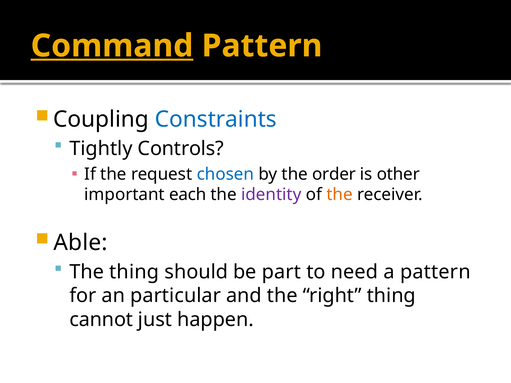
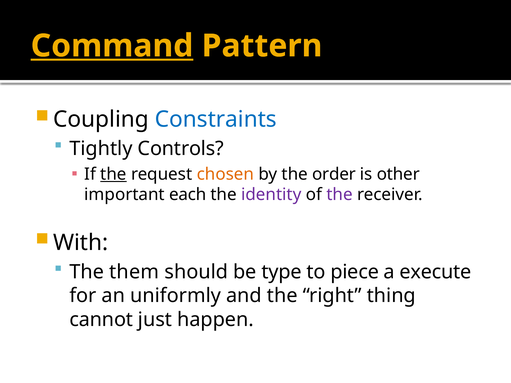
the at (113, 174) underline: none -> present
chosen colour: blue -> orange
the at (340, 195) colour: orange -> purple
Able: Able -> With
The thing: thing -> them
part: part -> type
need: need -> piece
a pattern: pattern -> execute
particular: particular -> uniformly
